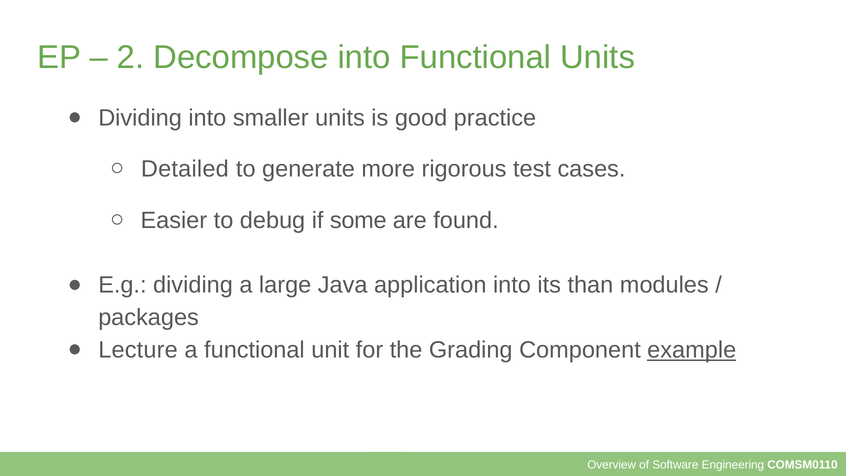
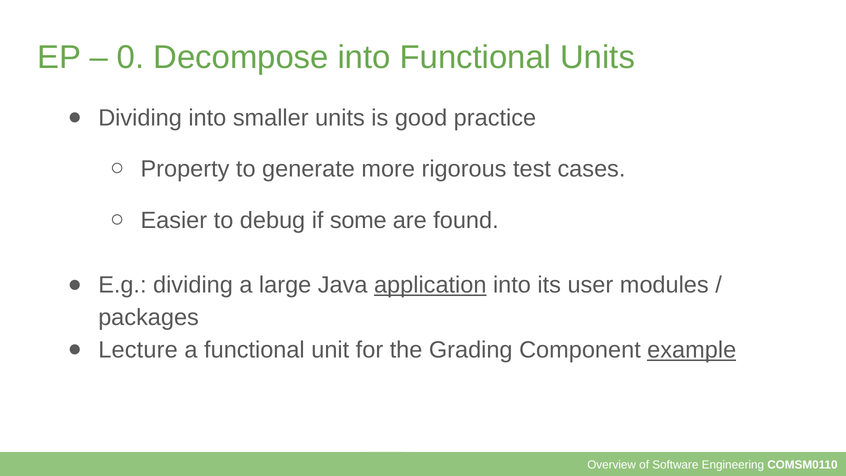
2: 2 -> 0
Detailed: Detailed -> Property
application underline: none -> present
than: than -> user
